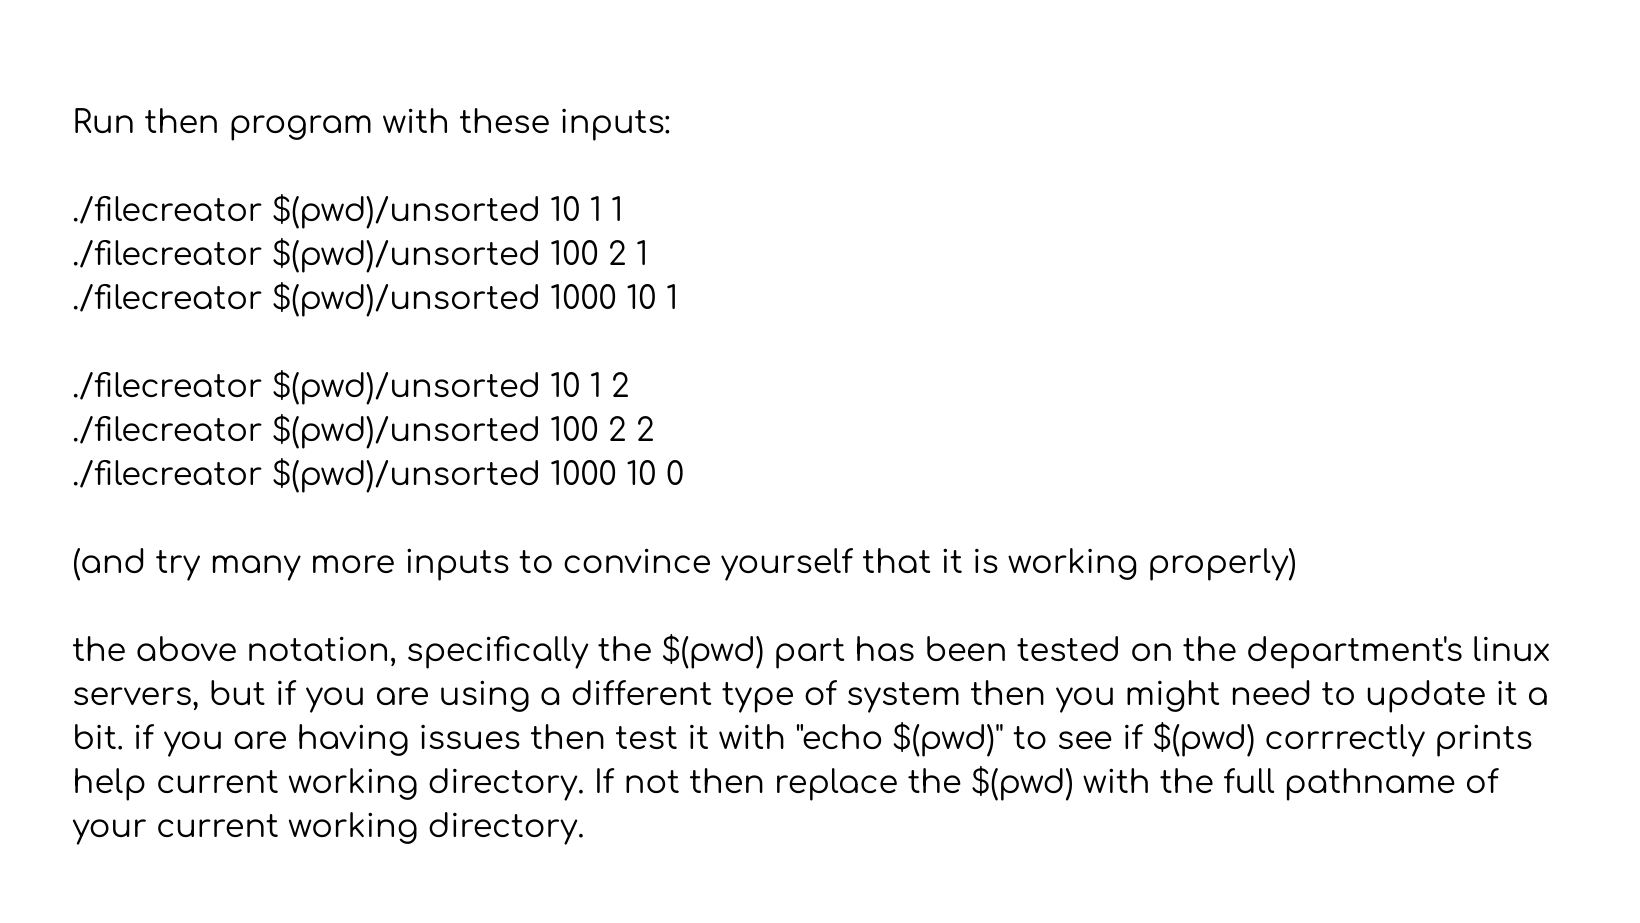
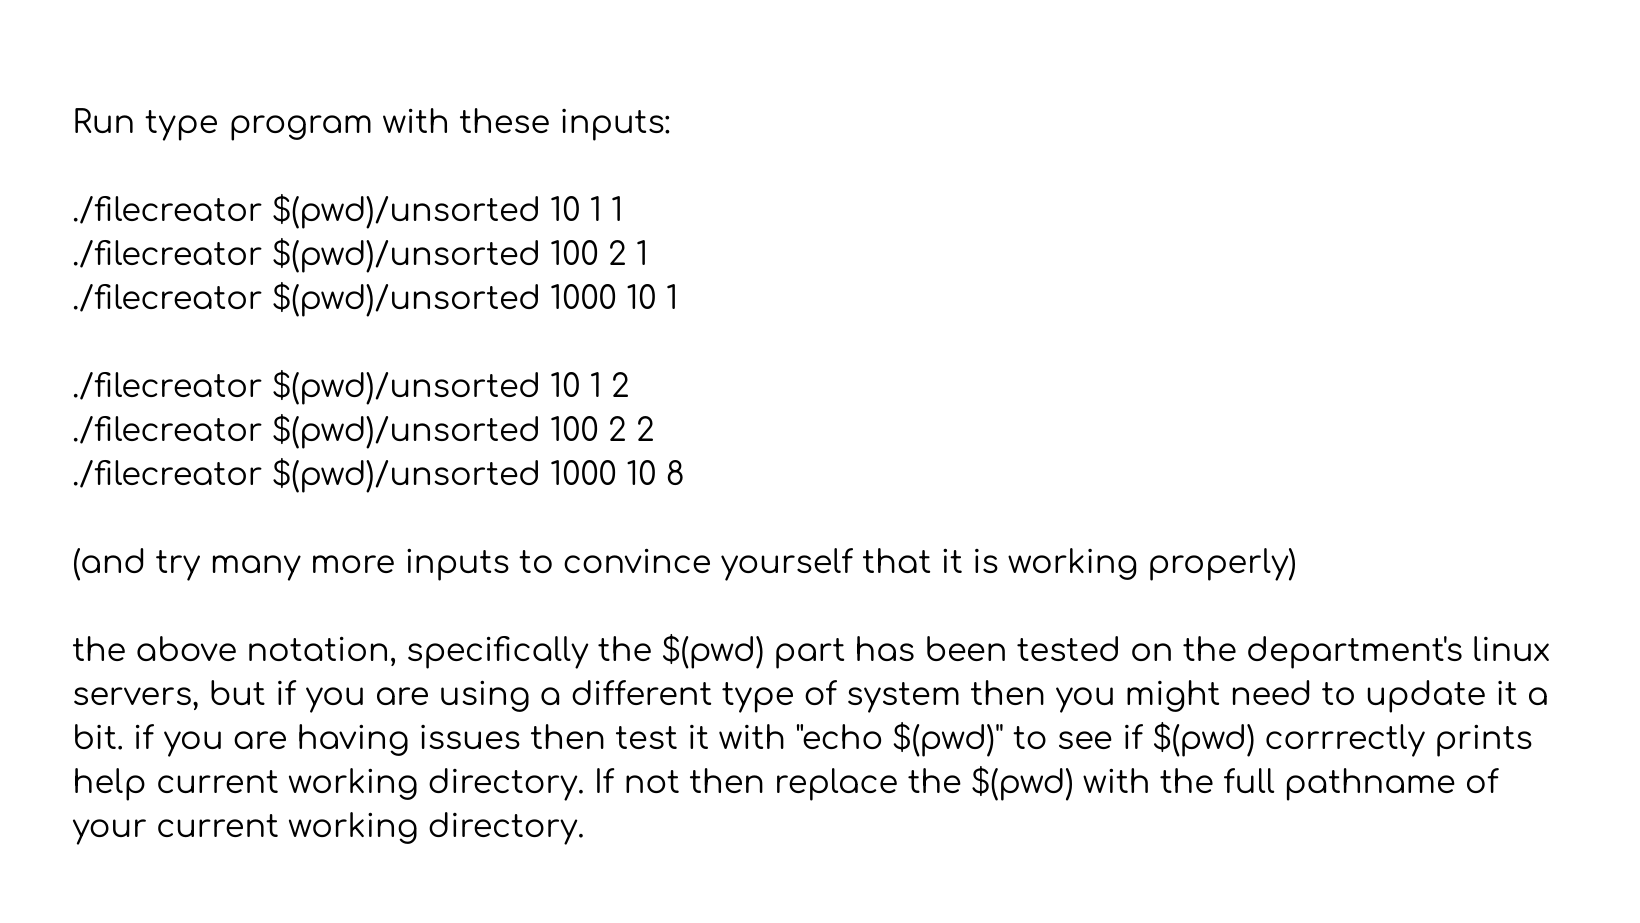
Run then: then -> type
0: 0 -> 8
